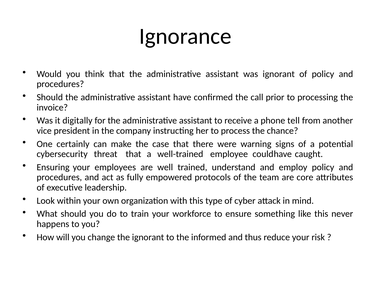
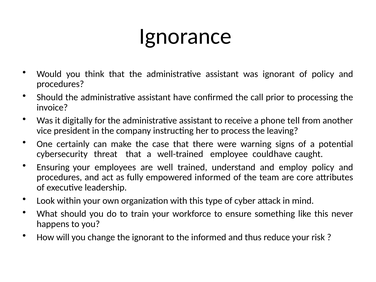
chance: chance -> leaving
empowered protocols: protocols -> informed
